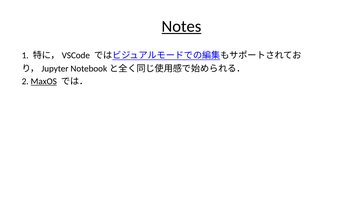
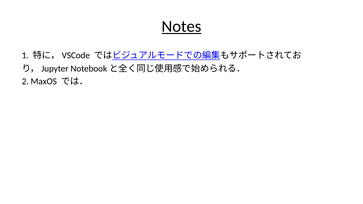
MaxOS underline: present -> none
